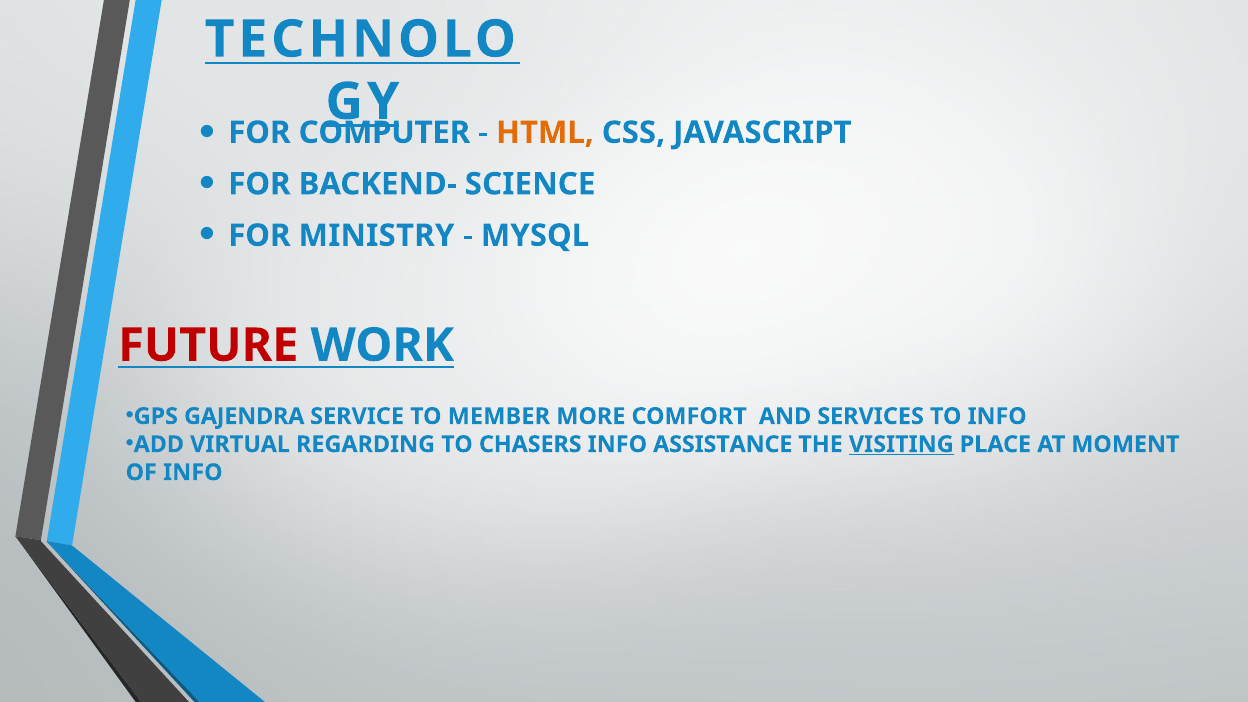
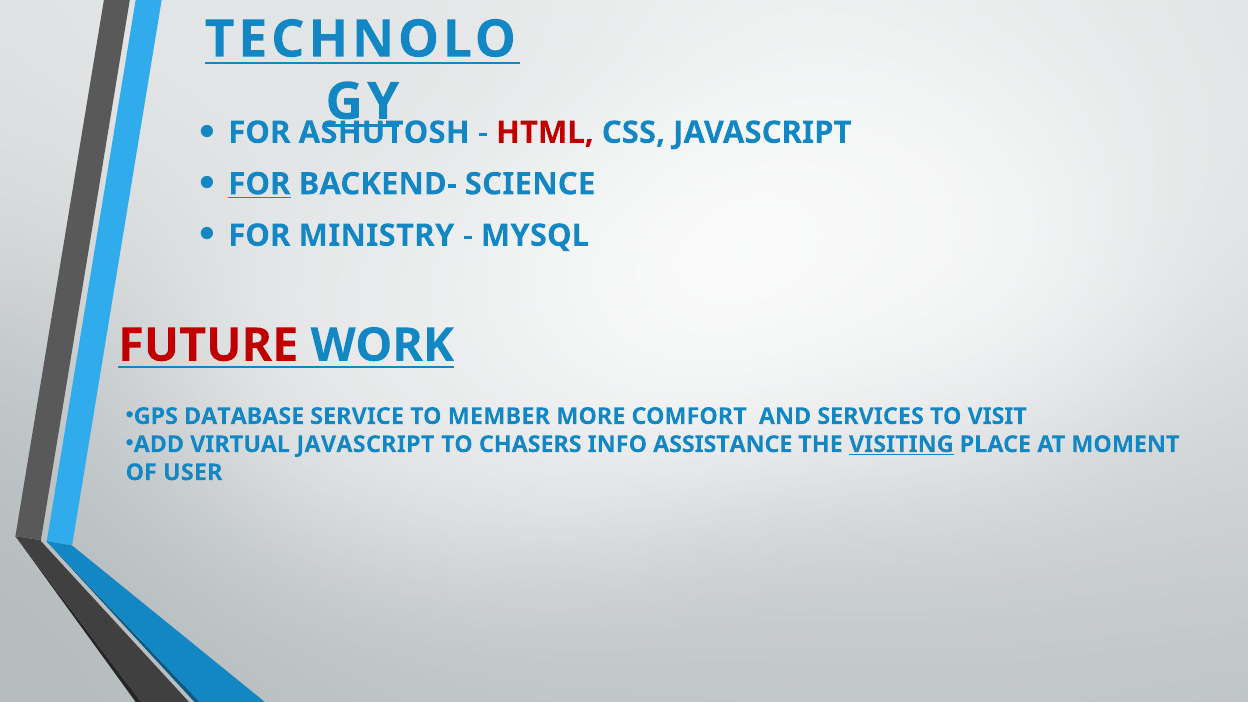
COMPUTER: COMPUTER -> ASHUTOSH
HTML colour: orange -> red
FOR at (259, 184) underline: none -> present
GAJENDRA: GAJENDRA -> DATABASE
TO INFO: INFO -> VISIT
VIRTUAL REGARDING: REGARDING -> JAVASCRIPT
OF INFO: INFO -> USER
